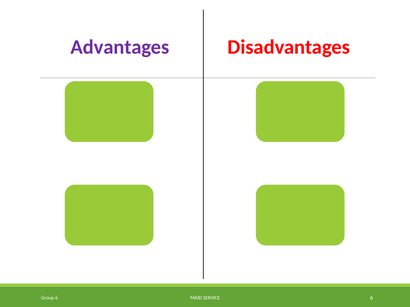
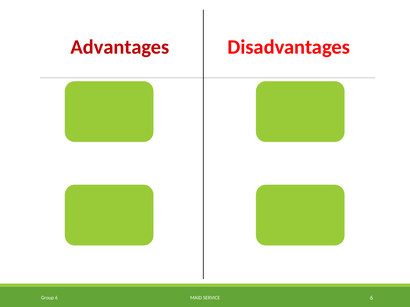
Advantages colour: purple -> red
